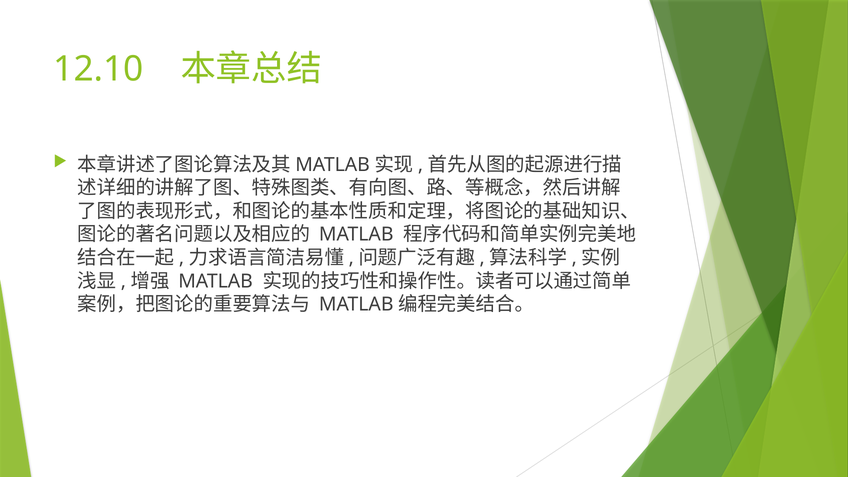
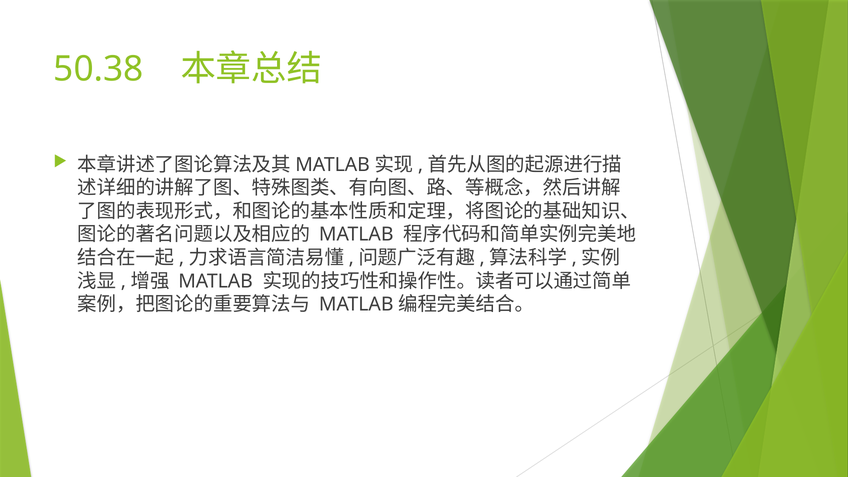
12.10: 12.10 -> 50.38
